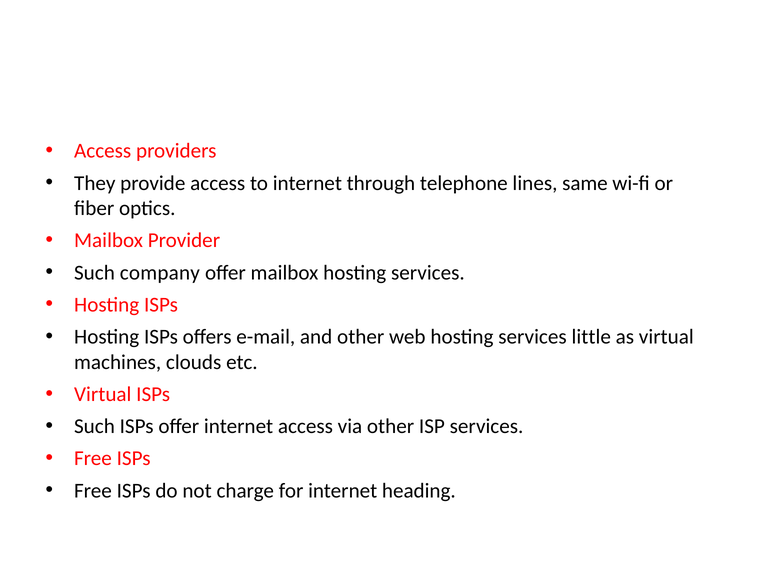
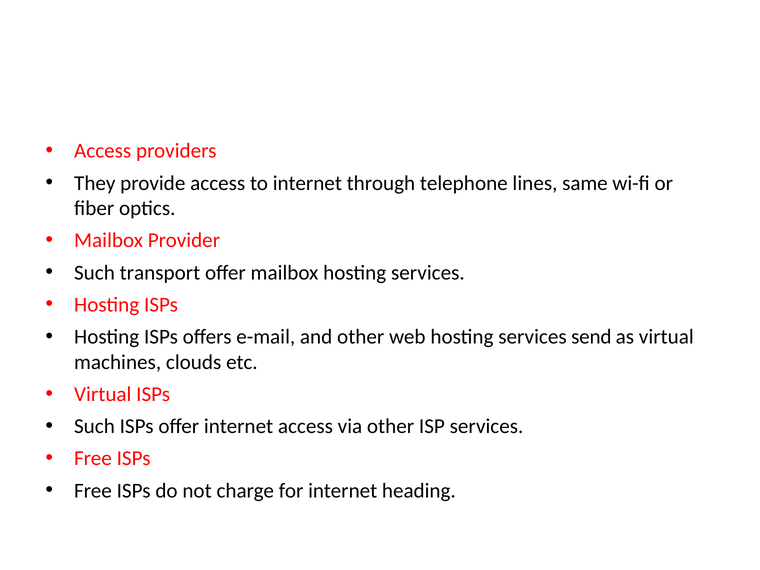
company: company -> transport
little: little -> send
